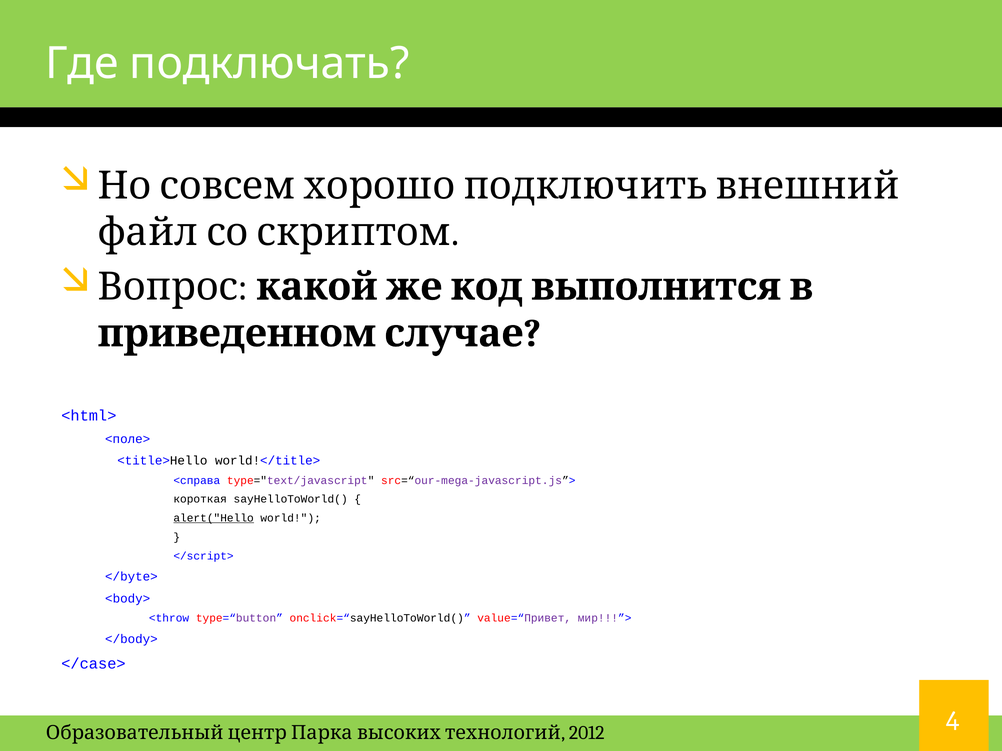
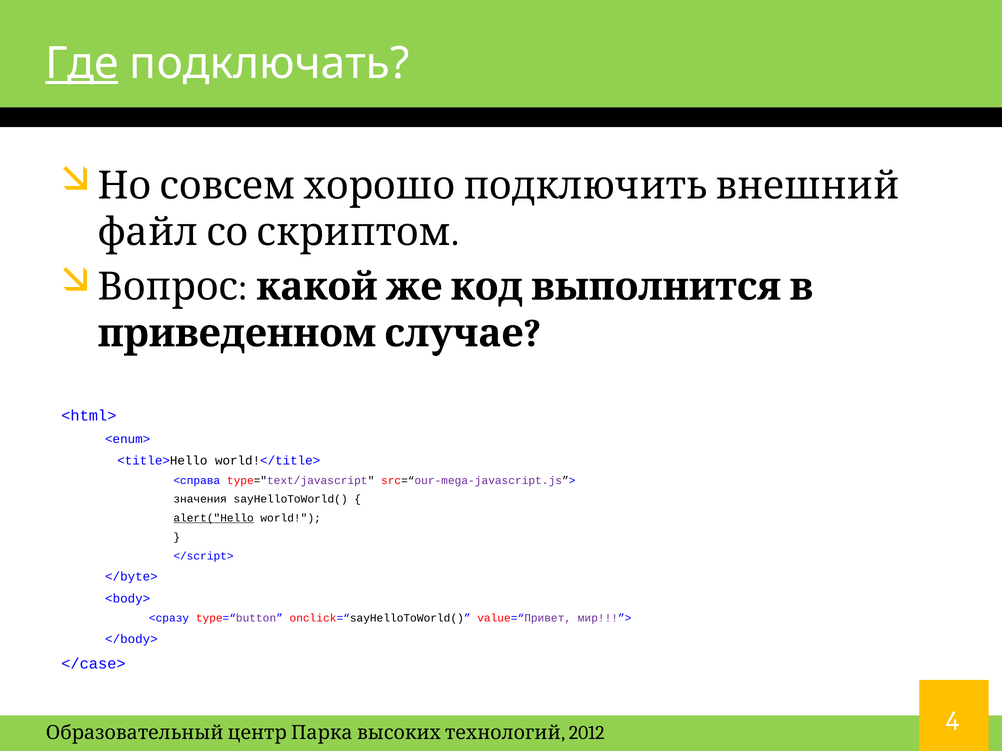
Где underline: none -> present
<поле>: <поле> -> <enum>
короткая: короткая -> значения
<throw: <throw -> <сразу
